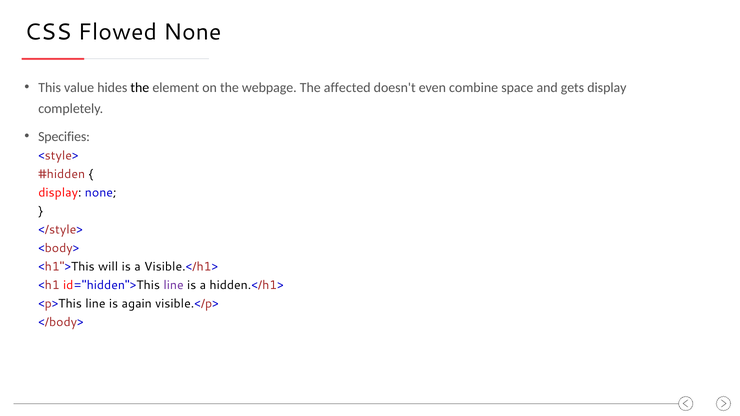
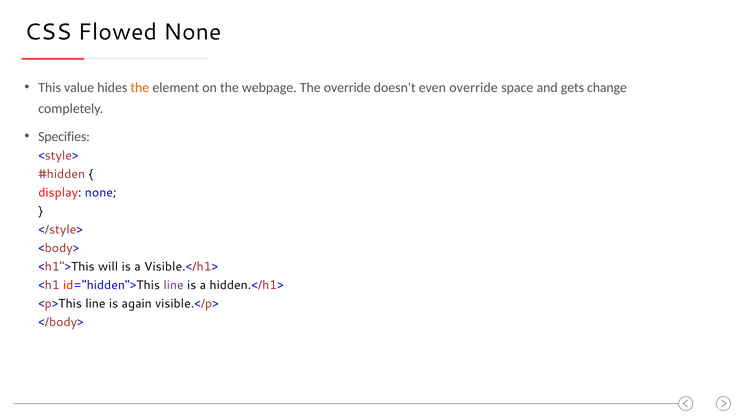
the at (140, 88) colour: black -> orange
The affected: affected -> override
even combine: combine -> override
gets display: display -> change
